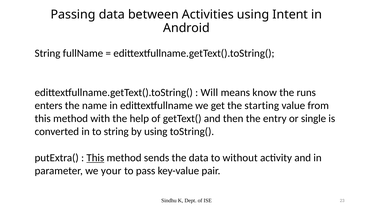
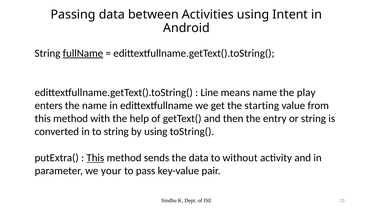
fullName underline: none -> present
Will: Will -> Line
means know: know -> name
runs: runs -> play
or single: single -> string
